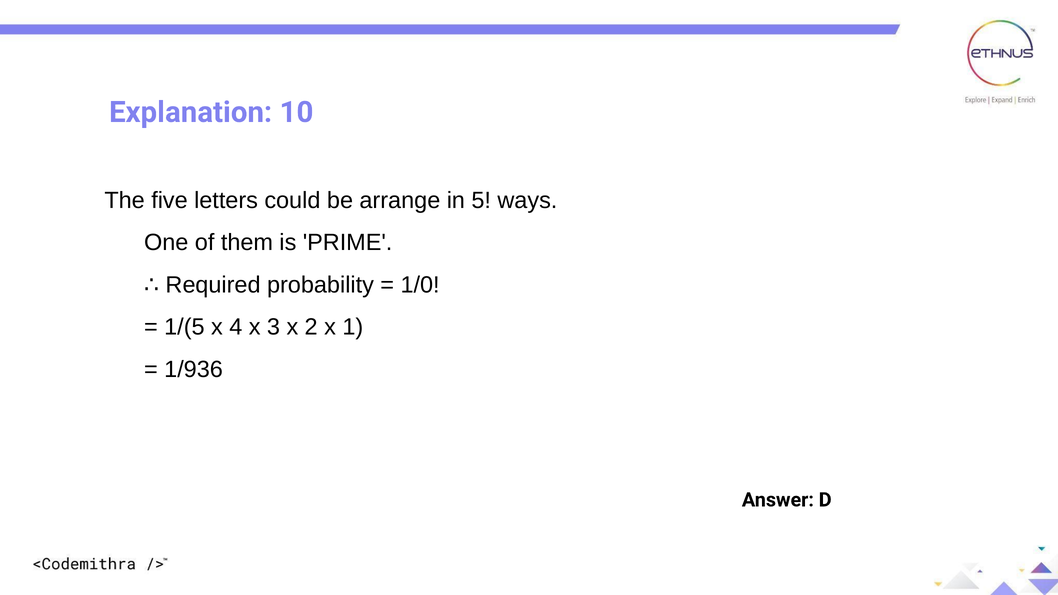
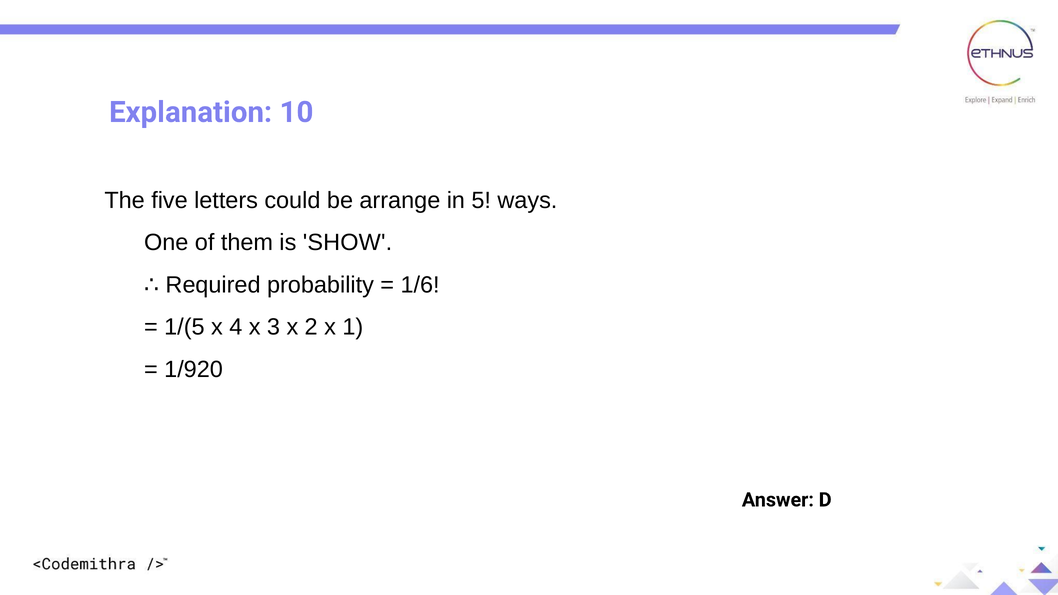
PRIME: PRIME -> SHOW
1/0: 1/0 -> 1/6
1/936: 1/936 -> 1/920
